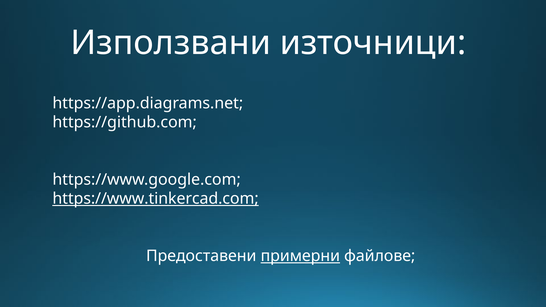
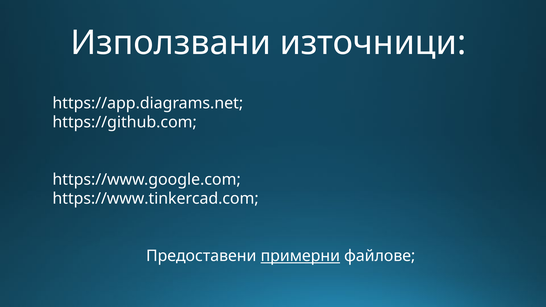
https://www.tinkercad.com underline: present -> none
